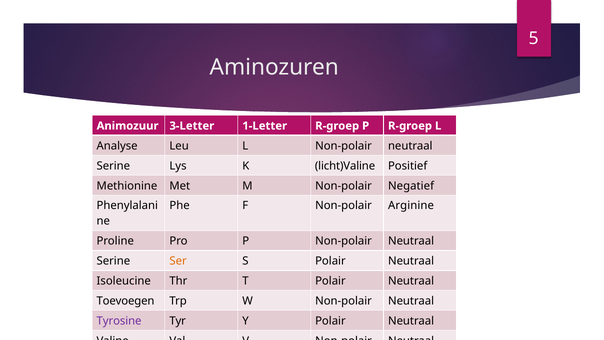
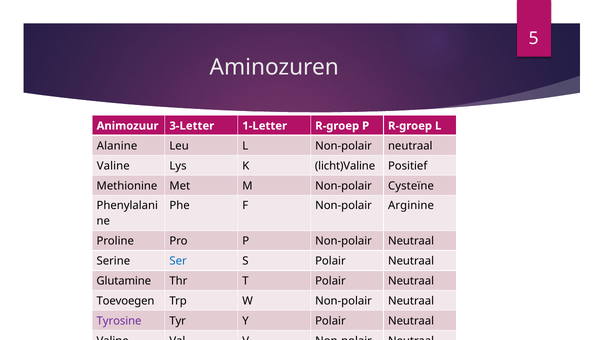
Analyse: Analyse -> Alanine
Serine at (113, 166): Serine -> Valine
Negatief: Negatief -> Cysteïne
Ser colour: orange -> blue
Isoleucine: Isoleucine -> Glutamine
